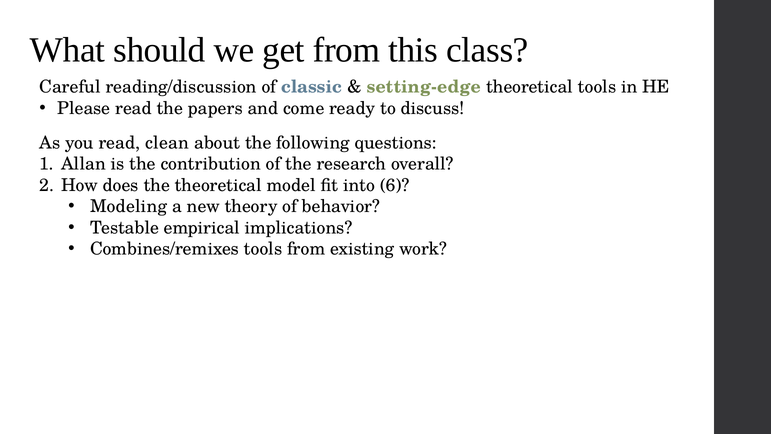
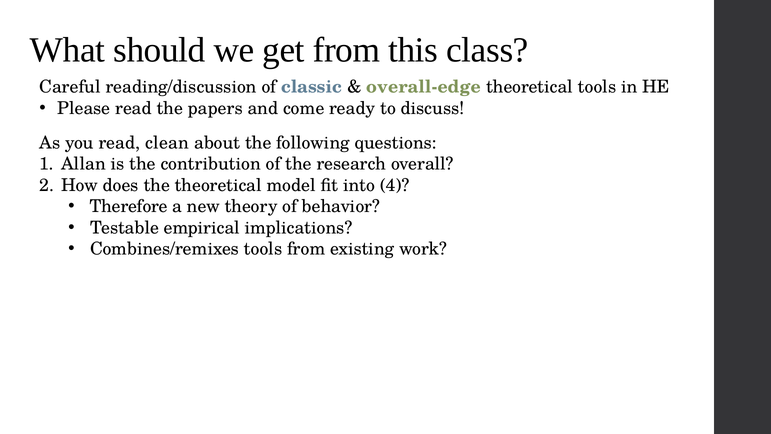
setting-edge: setting-edge -> overall-edge
6: 6 -> 4
Modeling: Modeling -> Therefore
